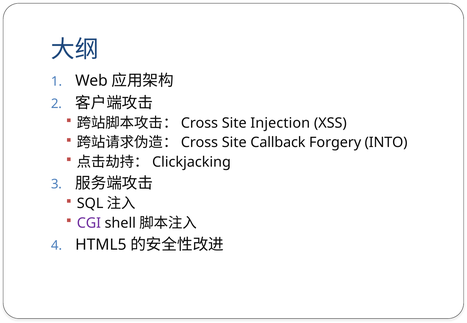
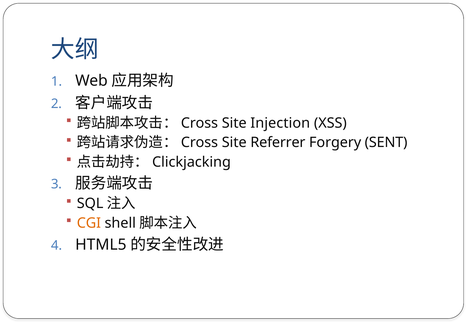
Callback: Callback -> Referrer
INTO: INTO -> SENT
CGI colour: purple -> orange
